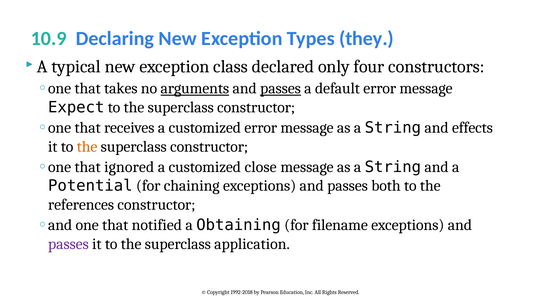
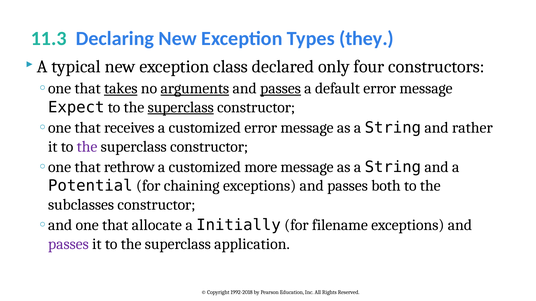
10.9: 10.9 -> 11.3
takes underline: none -> present
superclass at (181, 107) underline: none -> present
effects: effects -> rather
the at (87, 147) colour: orange -> purple
ignored: ignored -> rethrow
close: close -> more
references: references -> subclasses
notified: notified -> allocate
Obtaining: Obtaining -> Initially
